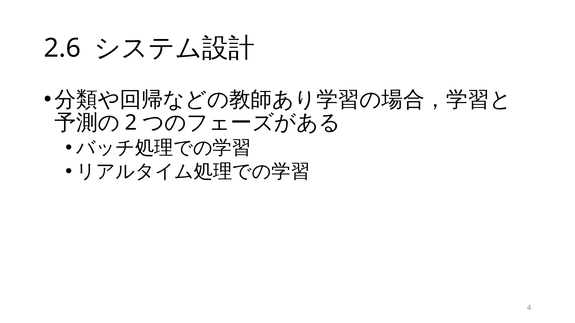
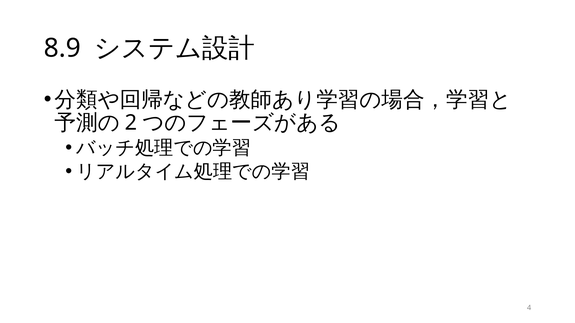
2.6: 2.6 -> 8.9
